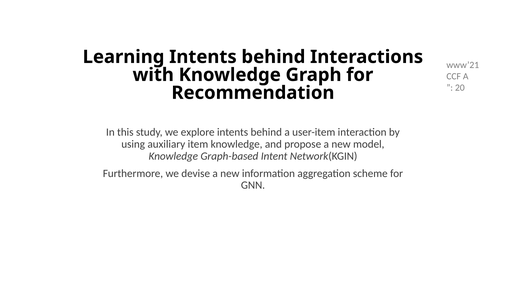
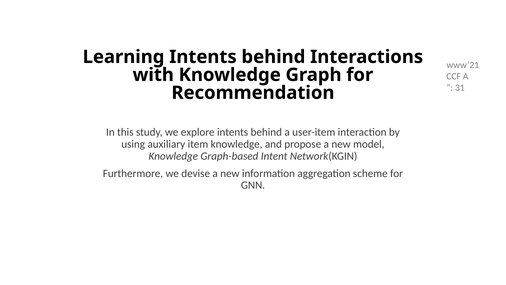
20: 20 -> 31
